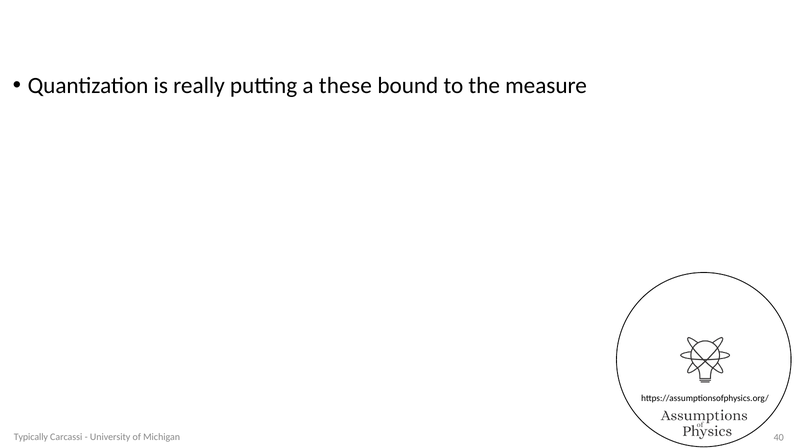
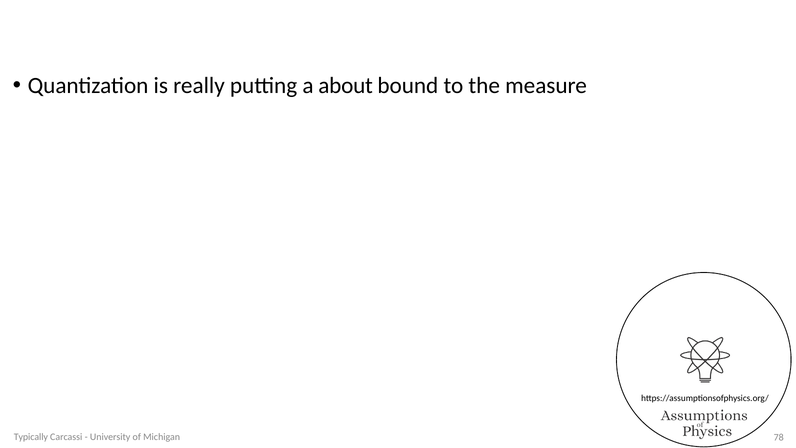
these: these -> about
40: 40 -> 78
